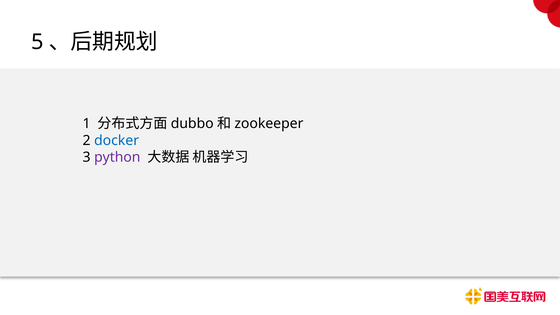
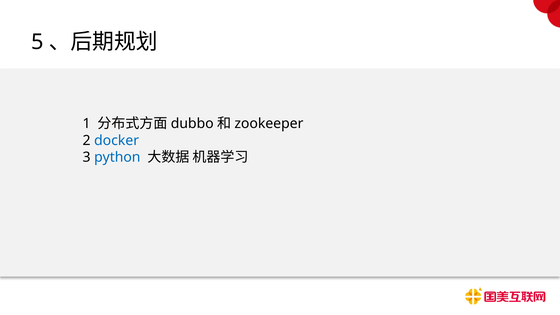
python colour: purple -> blue
